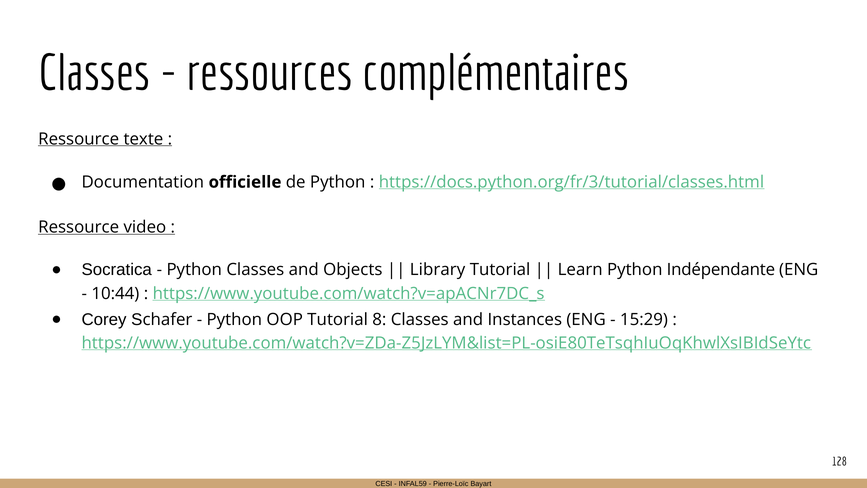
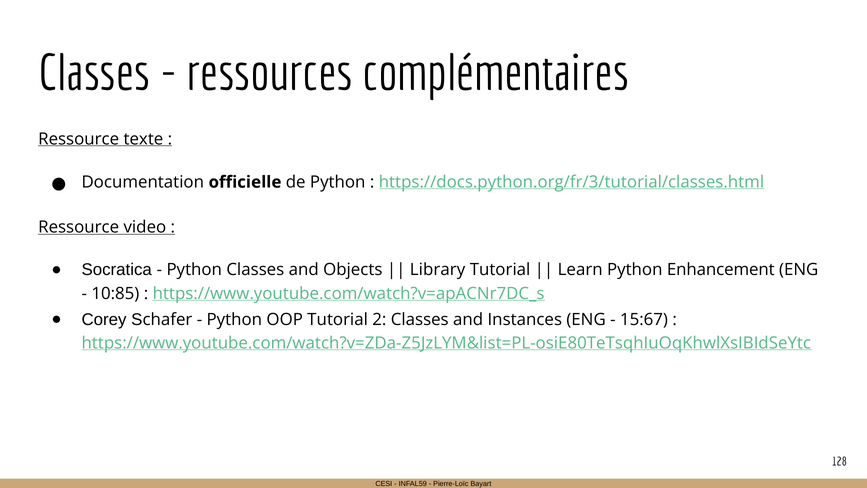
Indépendante: Indépendante -> Enhancement
10:44: 10:44 -> 10:85
8: 8 -> 2
15:29: 15:29 -> 15:67
